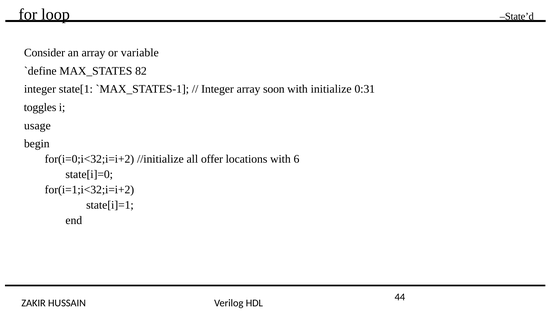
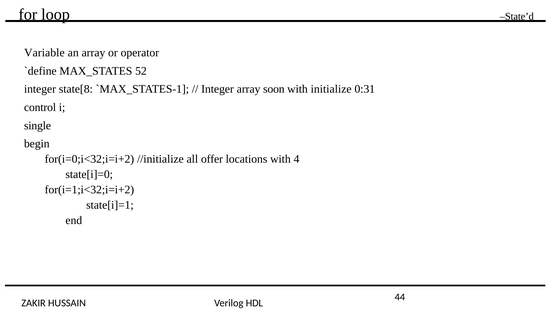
Consider: Consider -> Variable
variable: variable -> operator
82: 82 -> 52
state[1: state[1 -> state[8
toggles: toggles -> control
usage: usage -> single
6: 6 -> 4
